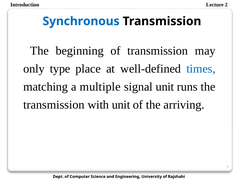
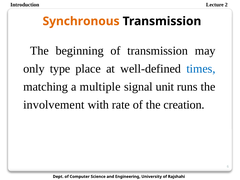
Synchronous colour: blue -> orange
transmission at (54, 105): transmission -> involvement
with unit: unit -> rate
arriving: arriving -> creation
